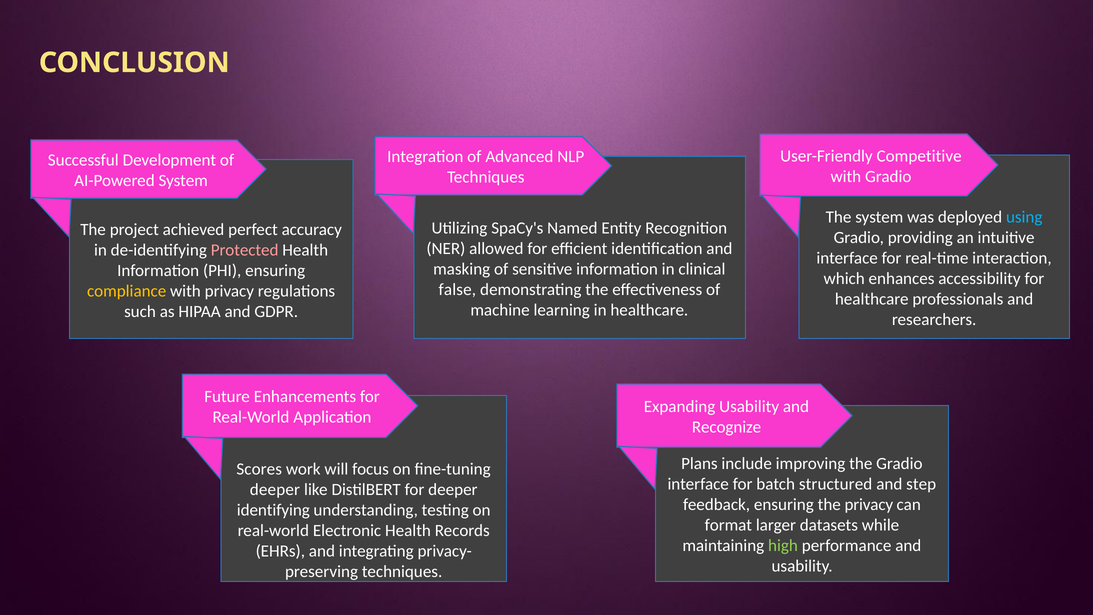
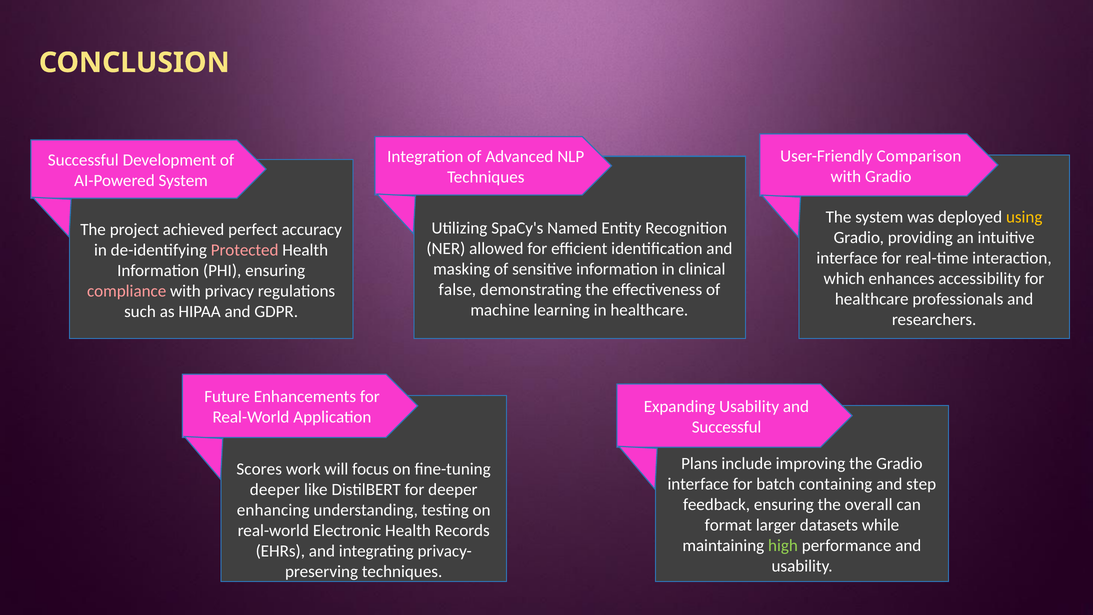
Competitive: Competitive -> Comparison
using colour: light blue -> yellow
compliance colour: yellow -> pink
Recognize at (727, 427): Recognize -> Successful
structured: structured -> containing
the privacy: privacy -> overall
identifying: identifying -> enhancing
